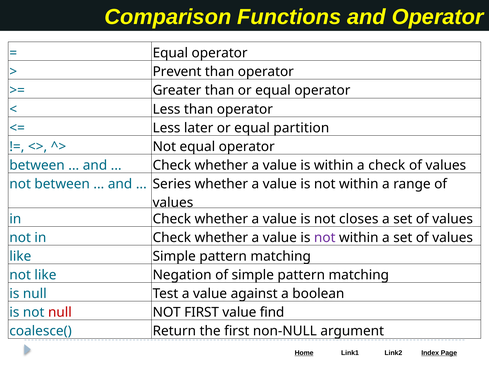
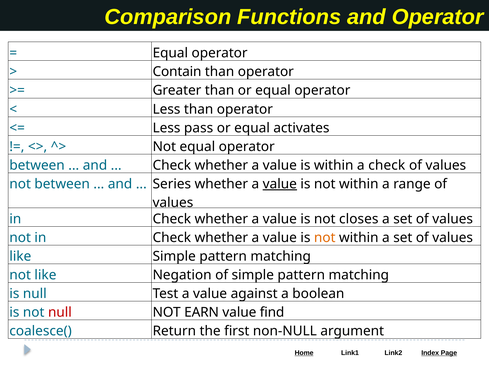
Prevent: Prevent -> Contain
later: later -> pass
partition: partition -> activates
value at (280, 184) underline: none -> present
not at (325, 237) colour: purple -> orange
NOT FIRST: FIRST -> EARN
